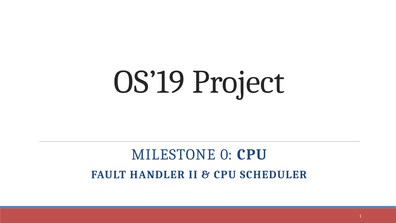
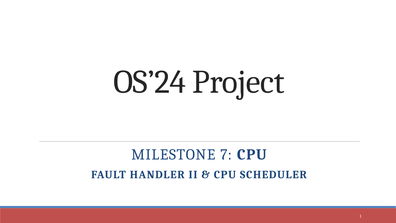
OS’19: OS’19 -> OS’24
0: 0 -> 7
